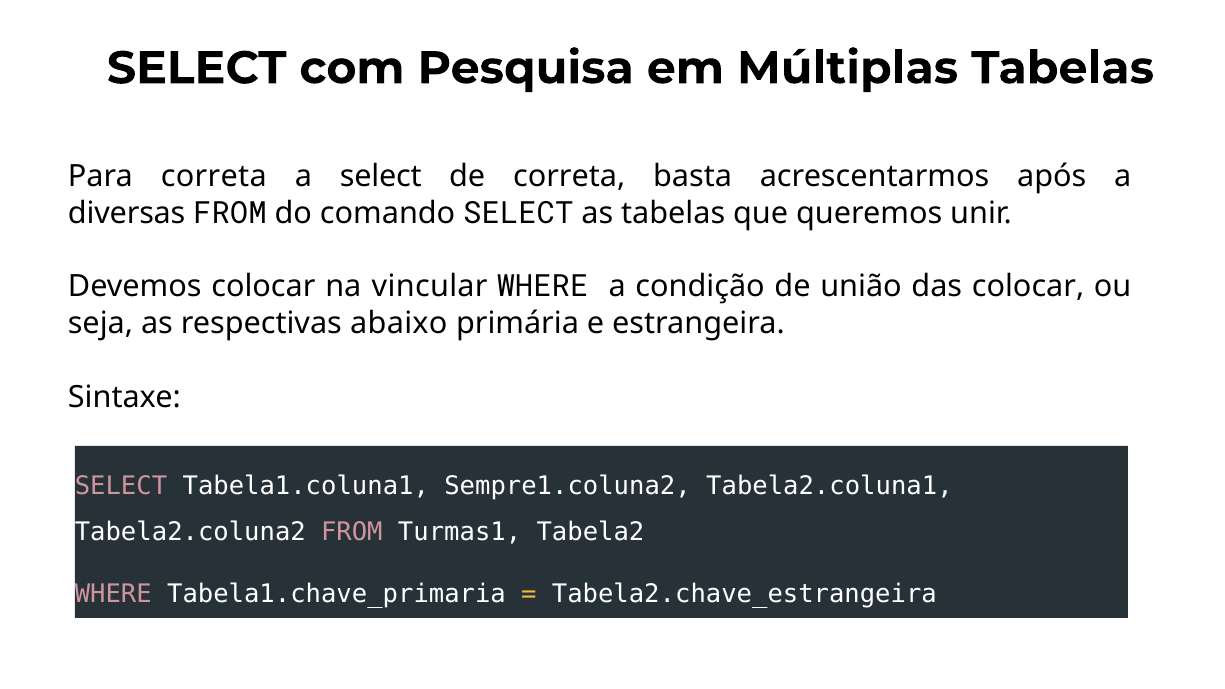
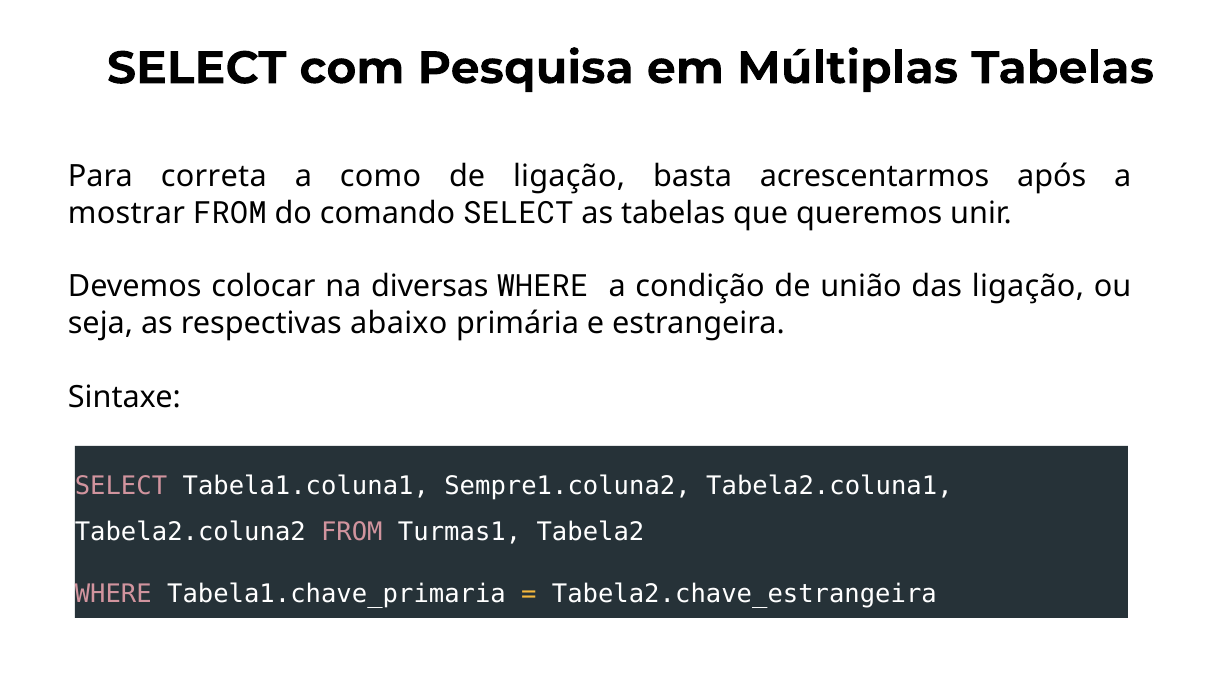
a select: select -> como
de correta: correta -> ligação
diversas: diversas -> mostrar
vincular: vincular -> diversas
das colocar: colocar -> ligação
